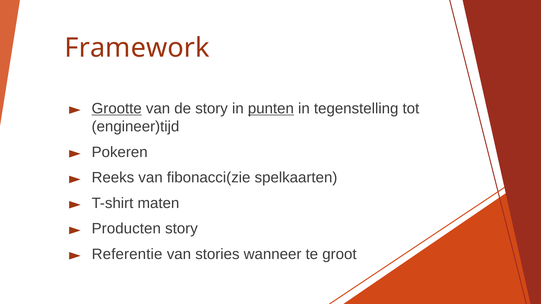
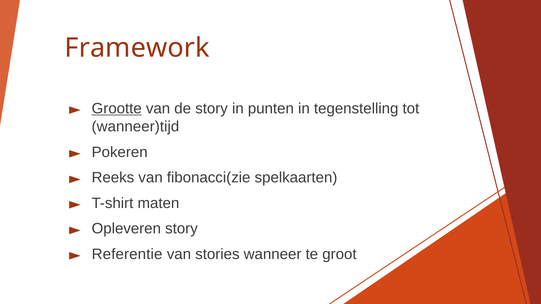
punten underline: present -> none
engineer)tijd: engineer)tijd -> wanneer)tijd
Producten: Producten -> Opleveren
